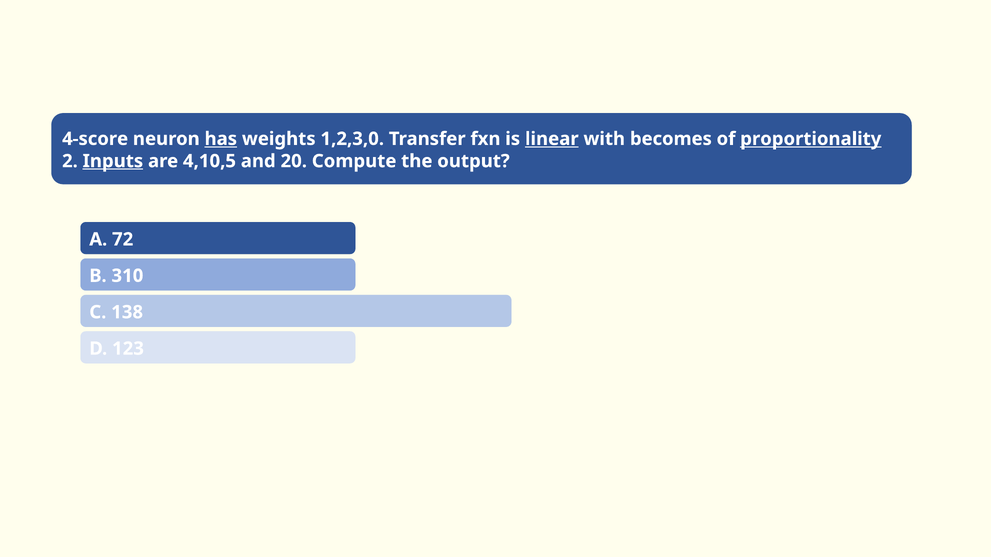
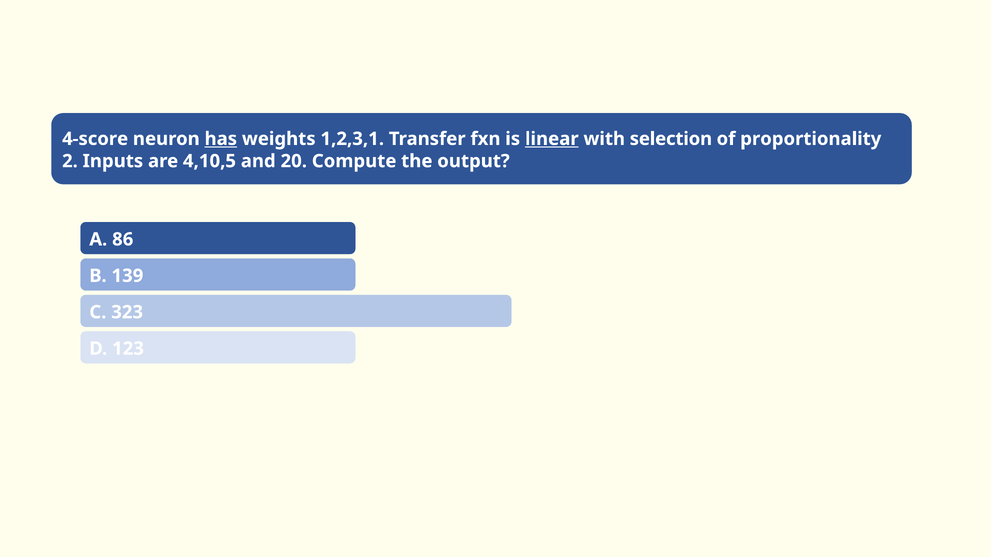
1,2,3,0: 1,2,3,0 -> 1,2,3,1
becomes: becomes -> selection
proportionality underline: present -> none
Inputs underline: present -> none
72: 72 -> 86
310: 310 -> 139
138: 138 -> 323
